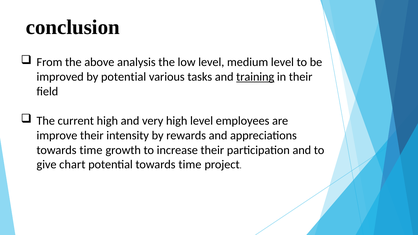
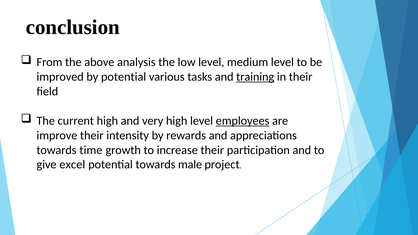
employees underline: none -> present
chart: chart -> excel
potential towards time: time -> male
